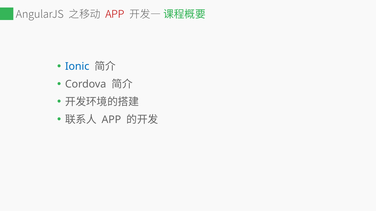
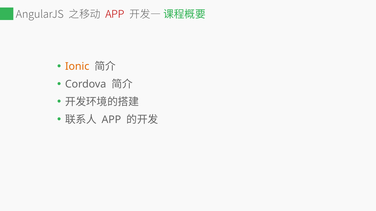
Ionic colour: blue -> orange
